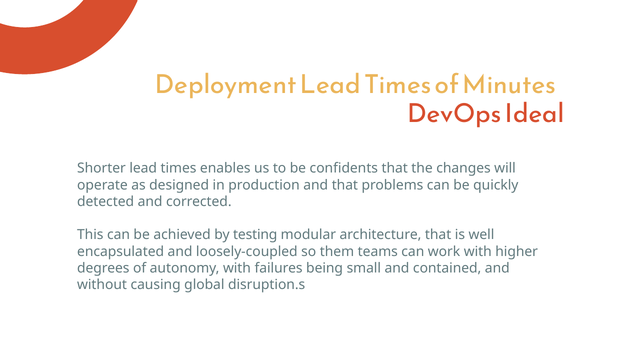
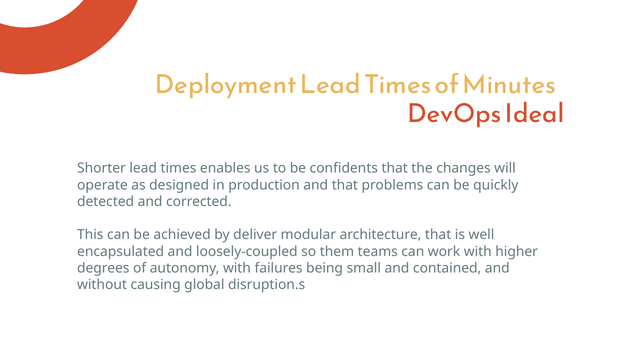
testing: testing -> deliver
